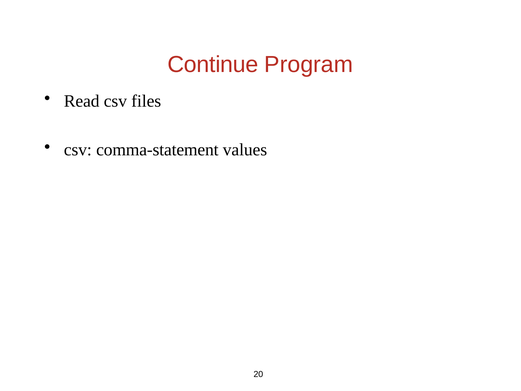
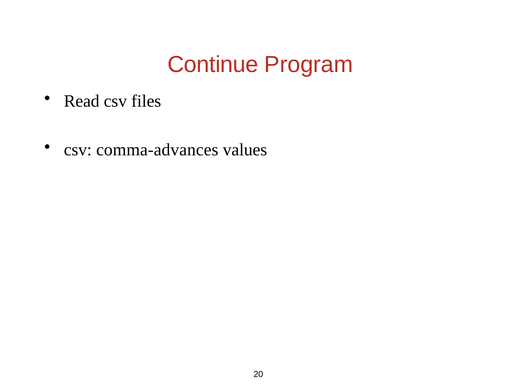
comma-statement: comma-statement -> comma-advances
